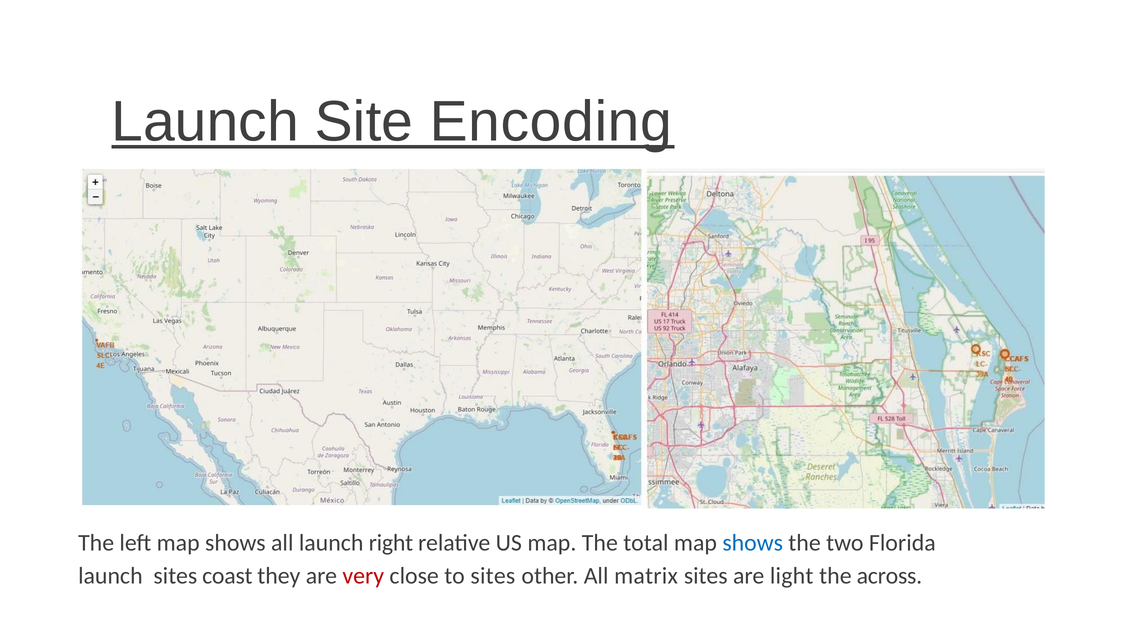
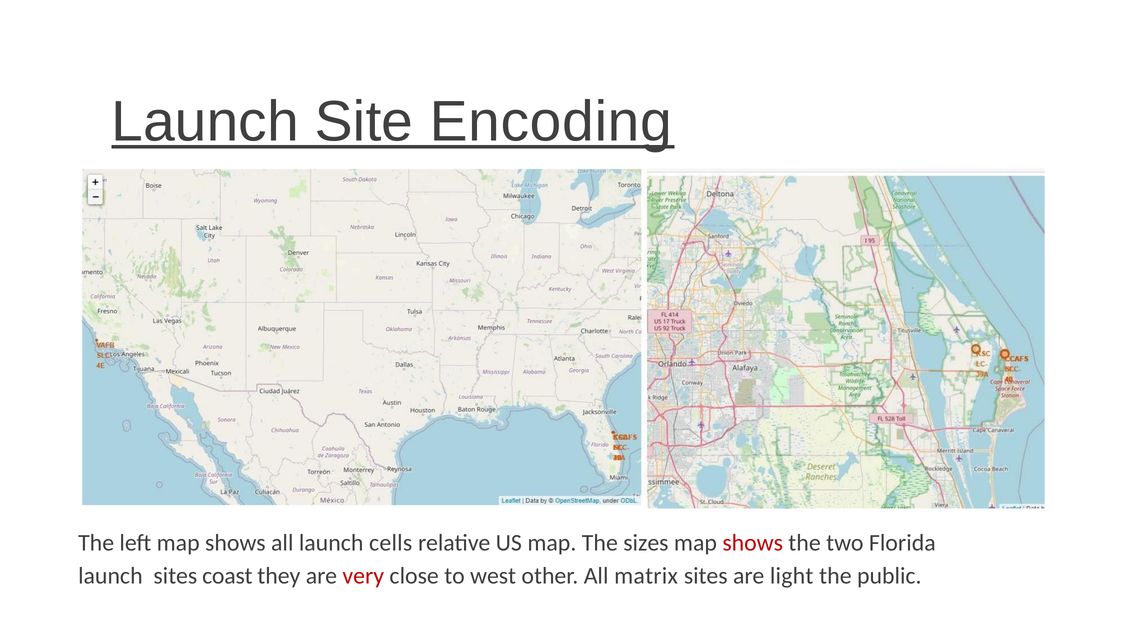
right: right -> cells
total: total -> sizes
shows at (753, 543) colour: blue -> red
to sites: sites -> west
across: across -> public
